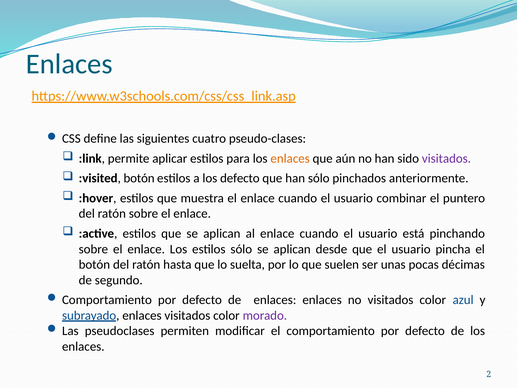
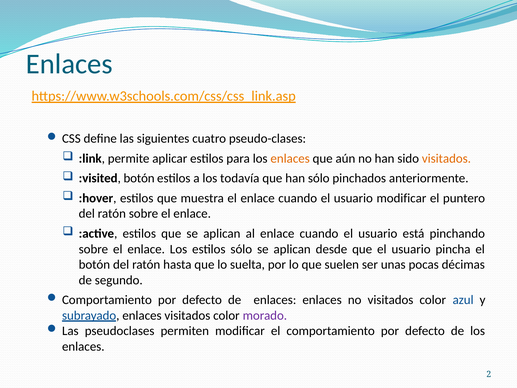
visitados at (446, 158) colour: purple -> orange
los defecto: defecto -> todavía
usuario combinar: combinar -> modificar
